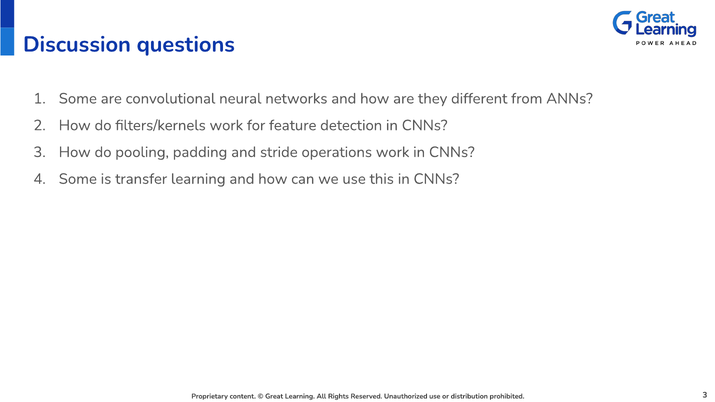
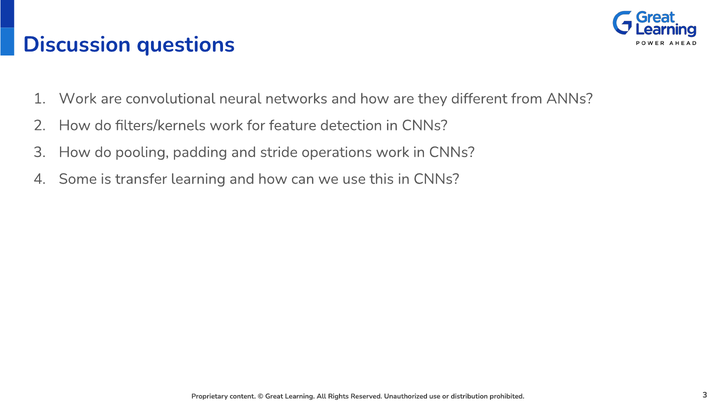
Some at (78, 99): Some -> Work
